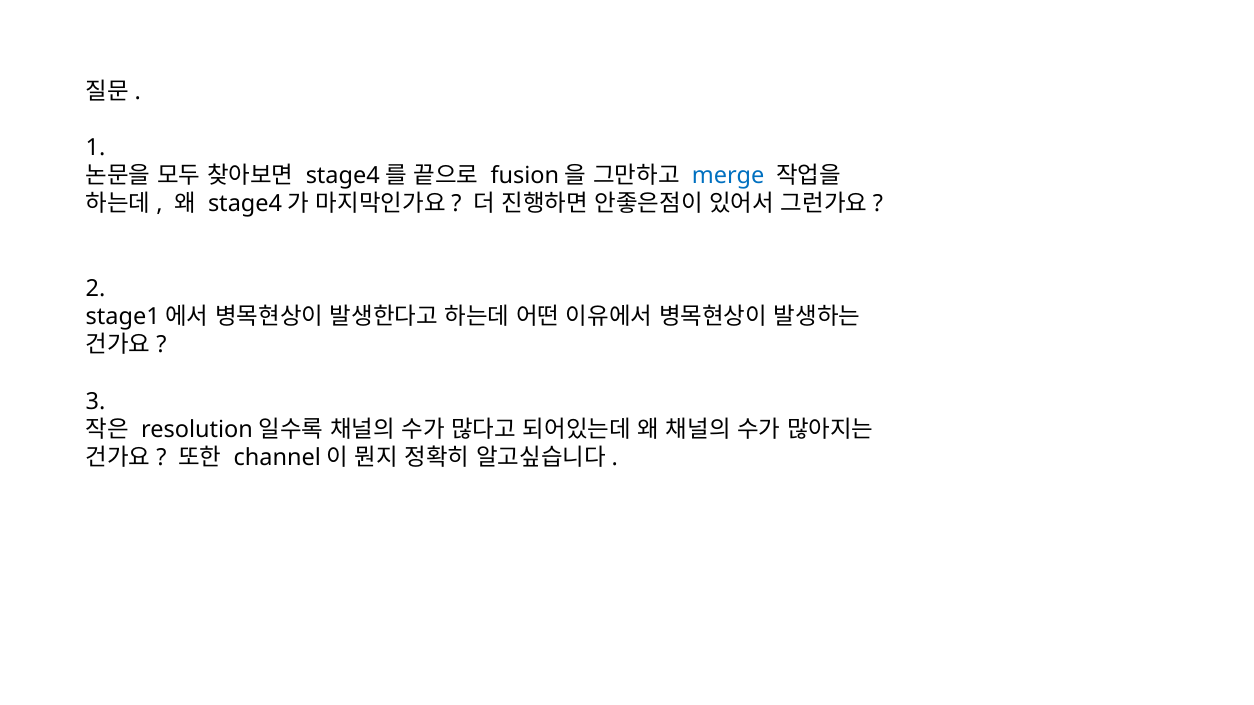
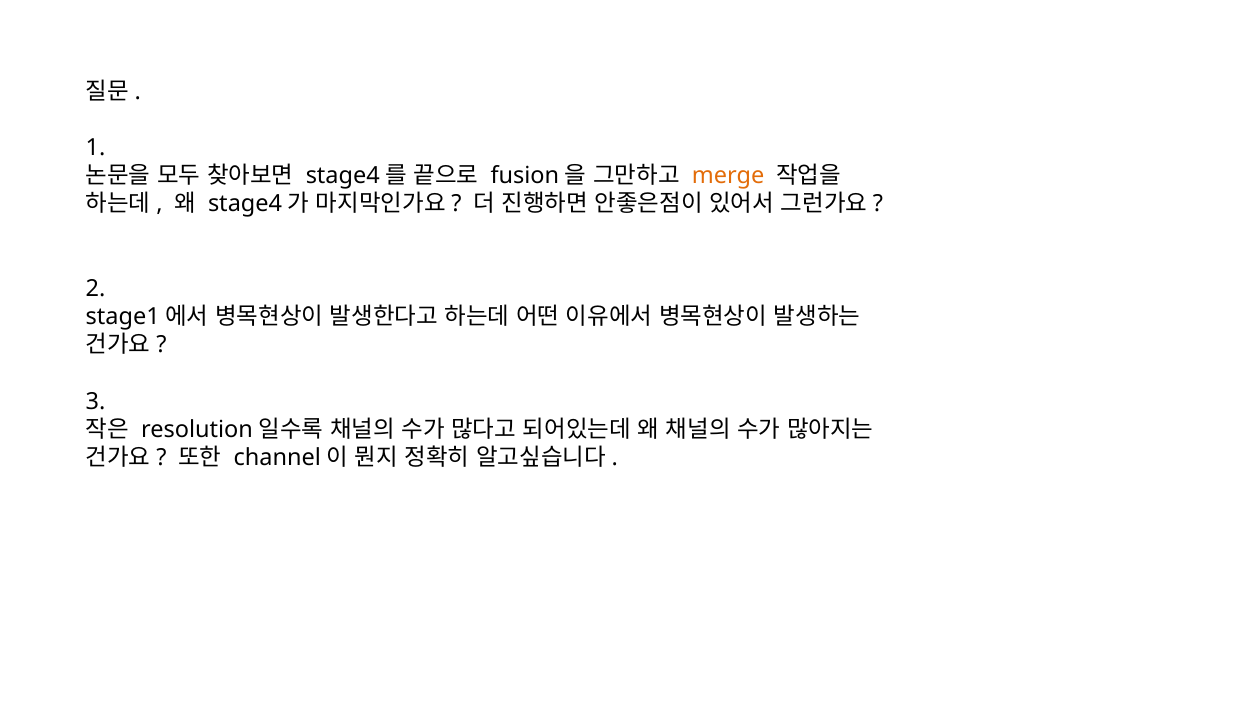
merge colour: blue -> orange
